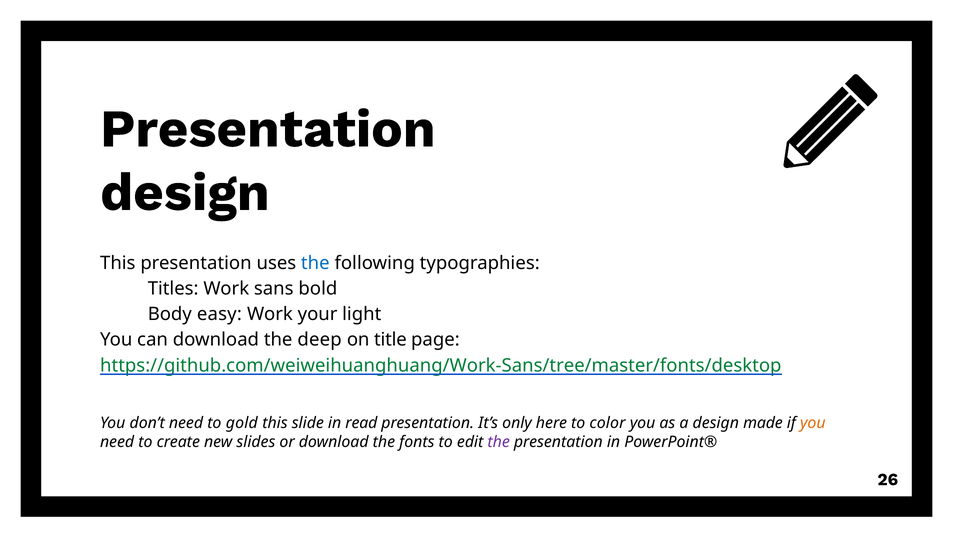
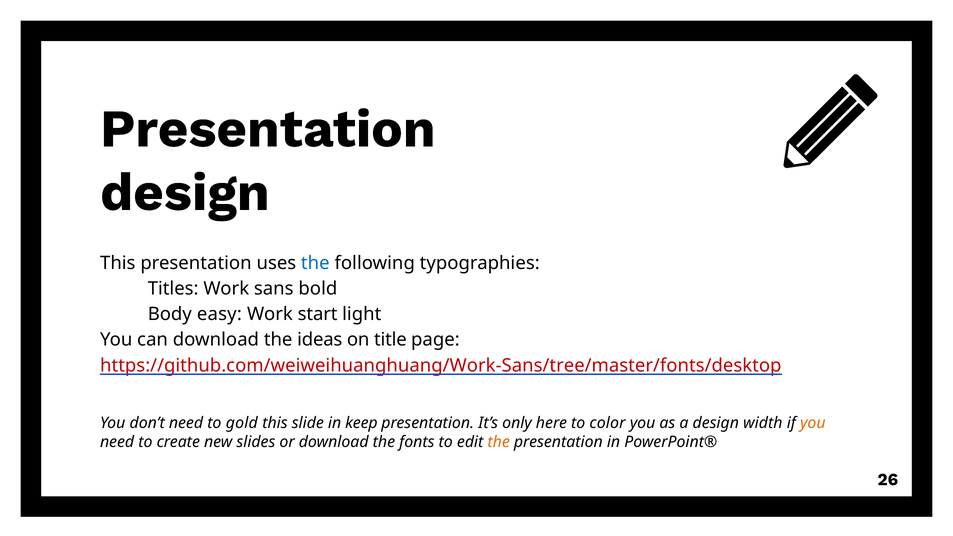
your: your -> start
deep: deep -> ideas
https://github.com/weiweihuanghuang/Work-Sans/tree/master/fonts/desktop colour: green -> red
read: read -> keep
made: made -> width
the at (499, 442) colour: purple -> orange
